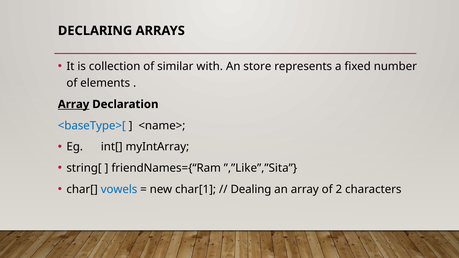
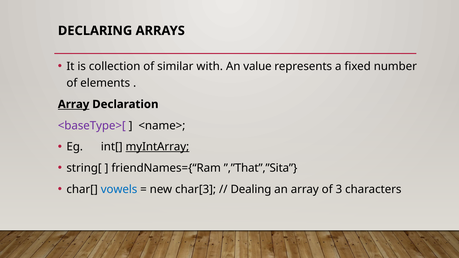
store: store -> value
<baseType>[ colour: blue -> purple
myIntArray underline: none -> present
”,”Like”,”Sita: ”,”Like”,”Sita -> ”,”That”,”Sita
char[1: char[1 -> char[3
2: 2 -> 3
